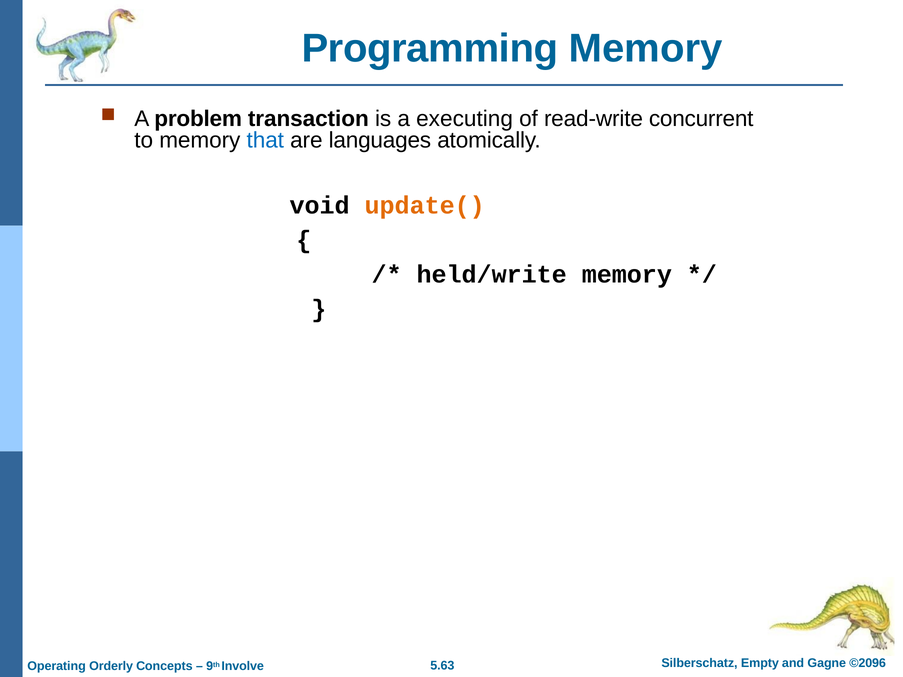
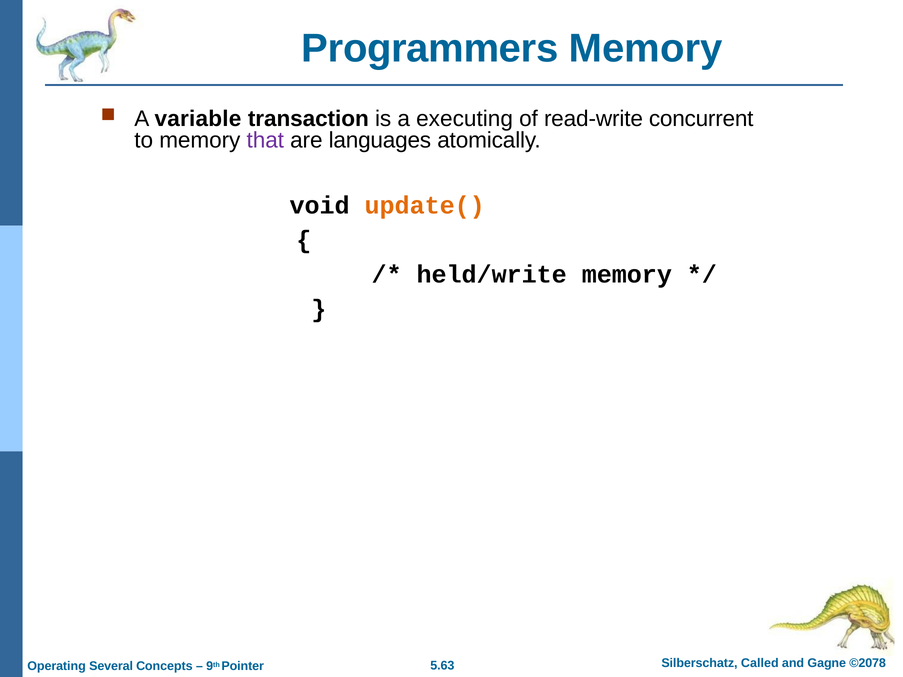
Programming: Programming -> Programmers
problem: problem -> variable
that colour: blue -> purple
Empty: Empty -> Called
©2096: ©2096 -> ©2078
Orderly: Orderly -> Several
Involve: Involve -> Pointer
